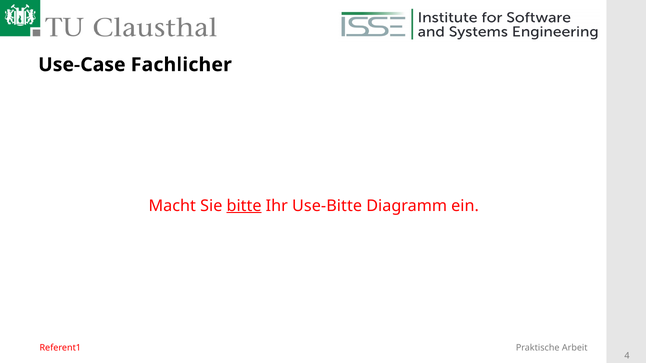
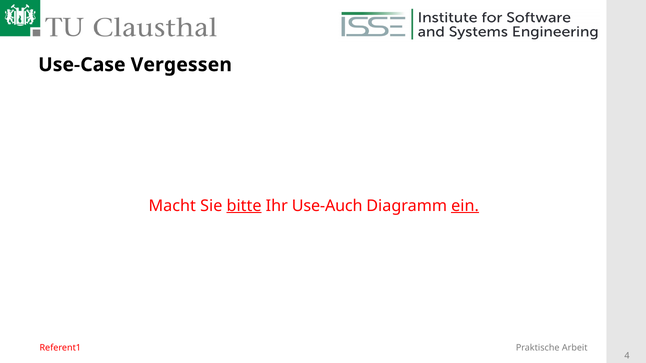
Fachlicher: Fachlicher -> Vergessen
Use-Bitte: Use-Bitte -> Use-Auch
ein underline: none -> present
